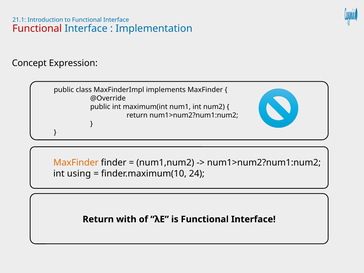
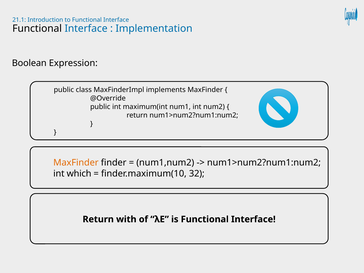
Functional at (37, 29) colour: red -> black
Concept: Concept -> Boolean
using: using -> which
24: 24 -> 32
